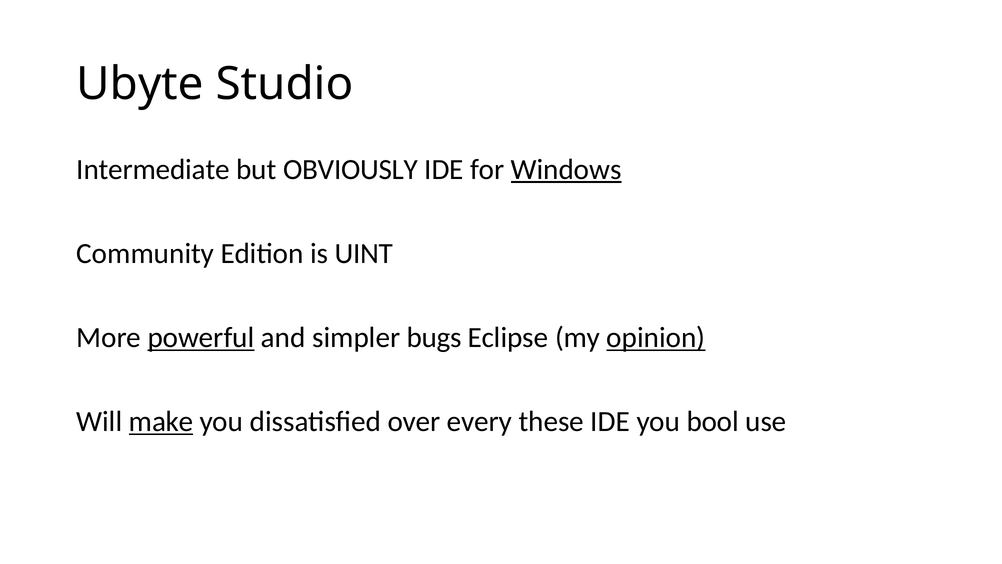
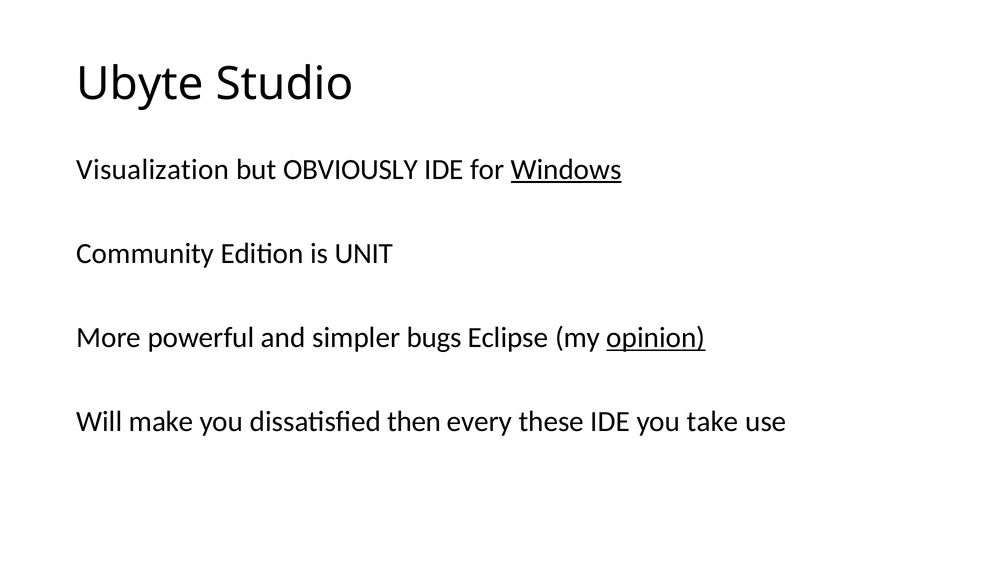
Intermediate: Intermediate -> Visualization
UINT: UINT -> UNIT
powerful underline: present -> none
make underline: present -> none
over: over -> then
bool: bool -> take
